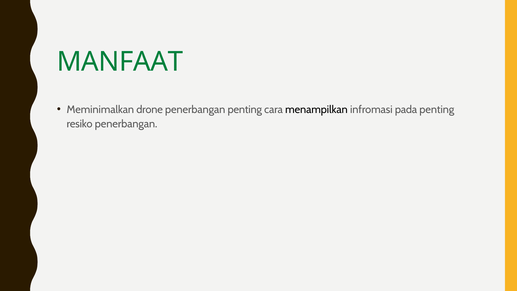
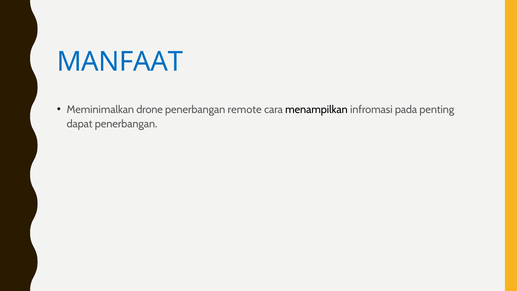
MANFAAT colour: green -> blue
penerbangan penting: penting -> remote
resiko: resiko -> dapat
